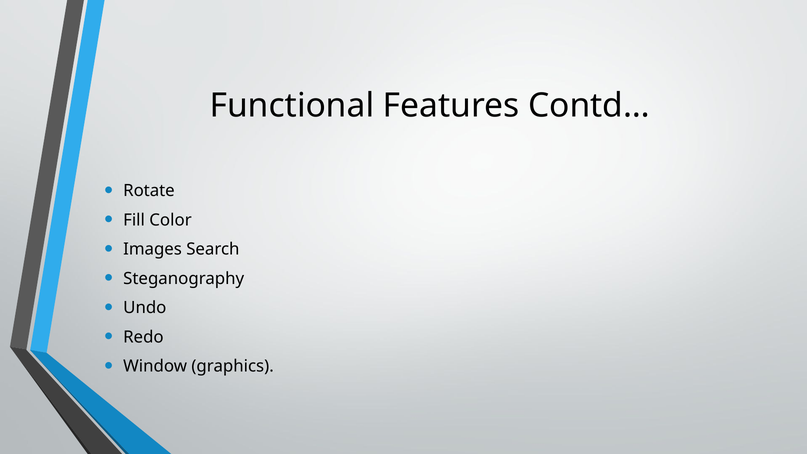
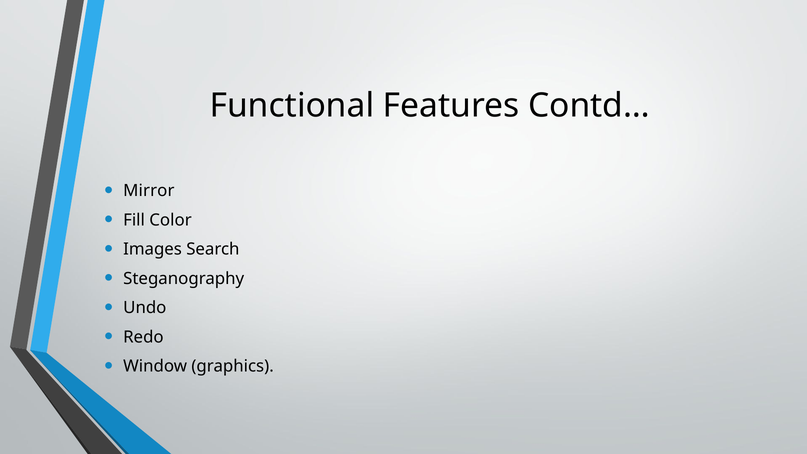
Rotate: Rotate -> Mirror
